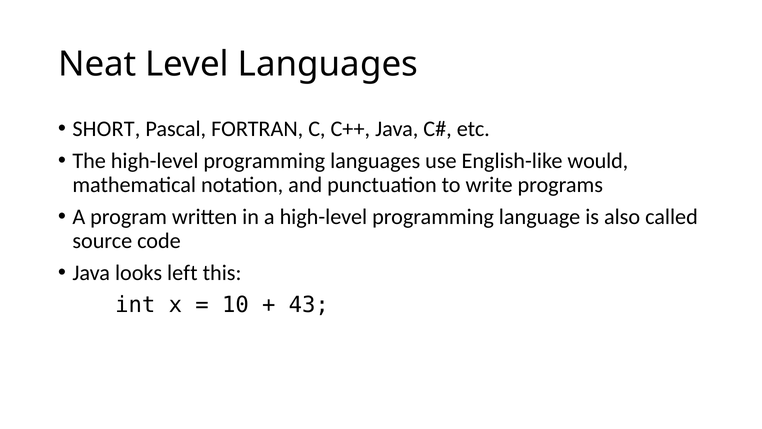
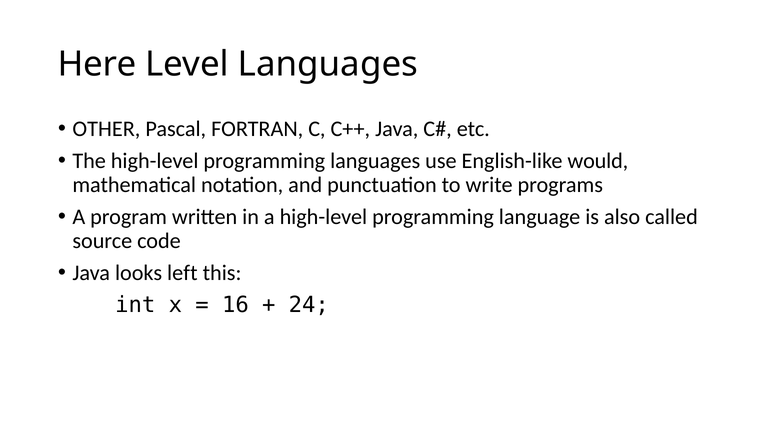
Neat: Neat -> Here
SHORT: SHORT -> OTHER
10: 10 -> 16
43: 43 -> 24
